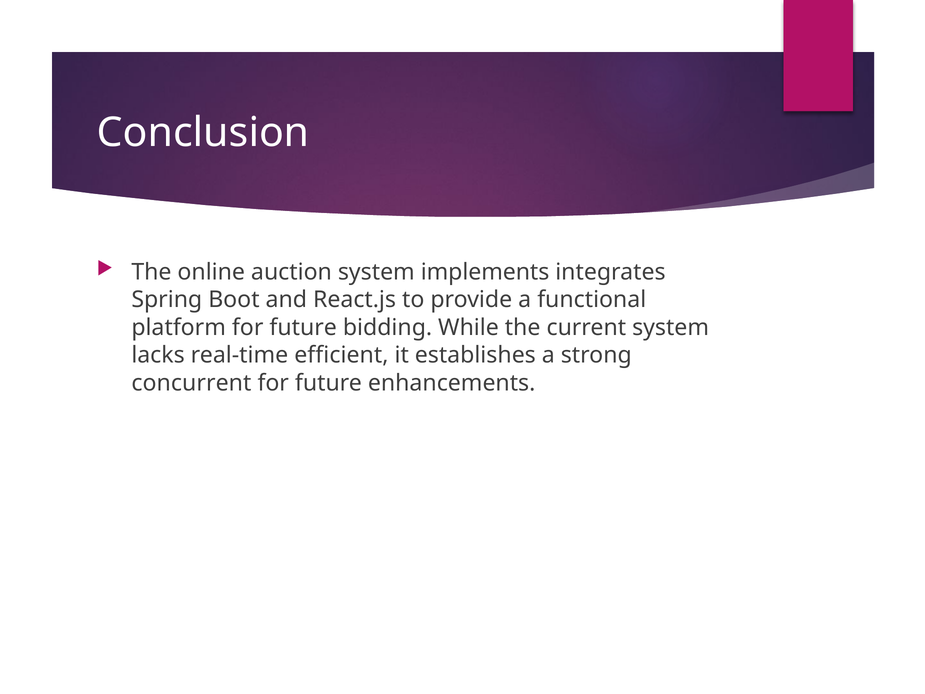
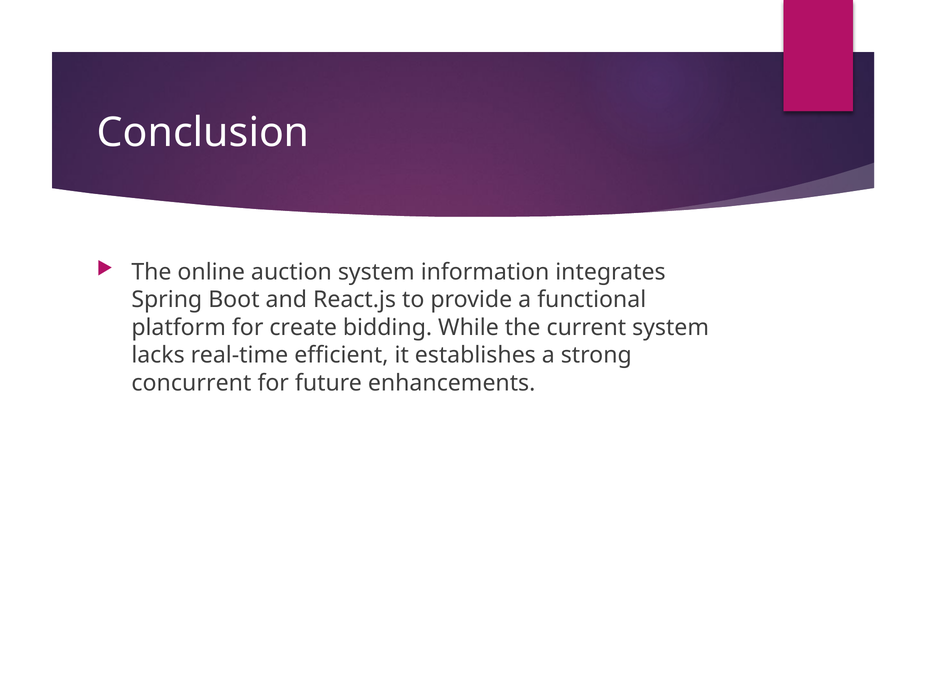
implements: implements -> information
platform for future: future -> create
